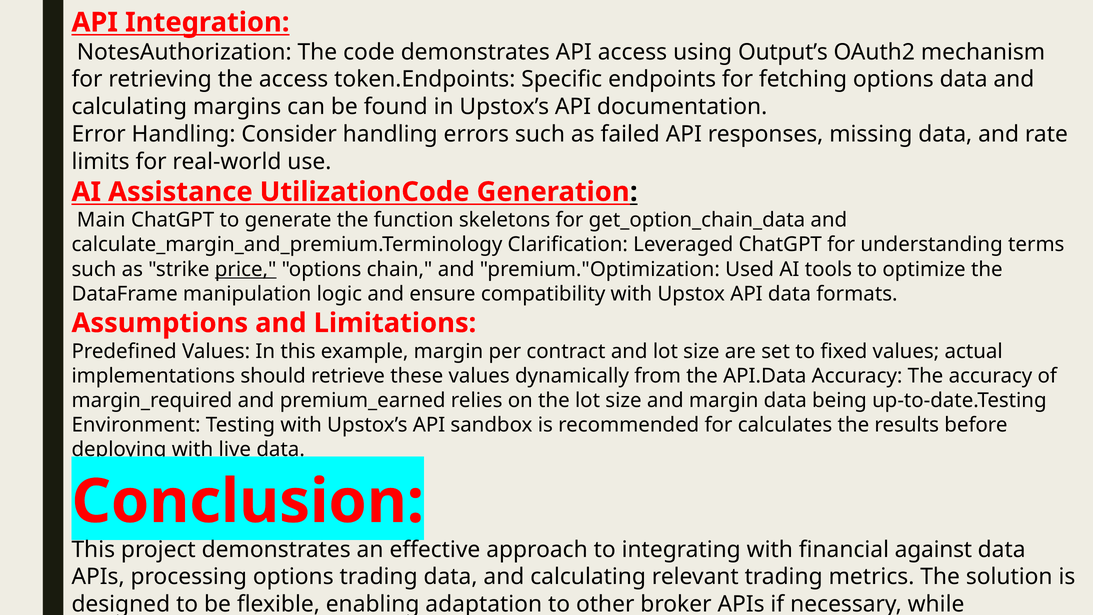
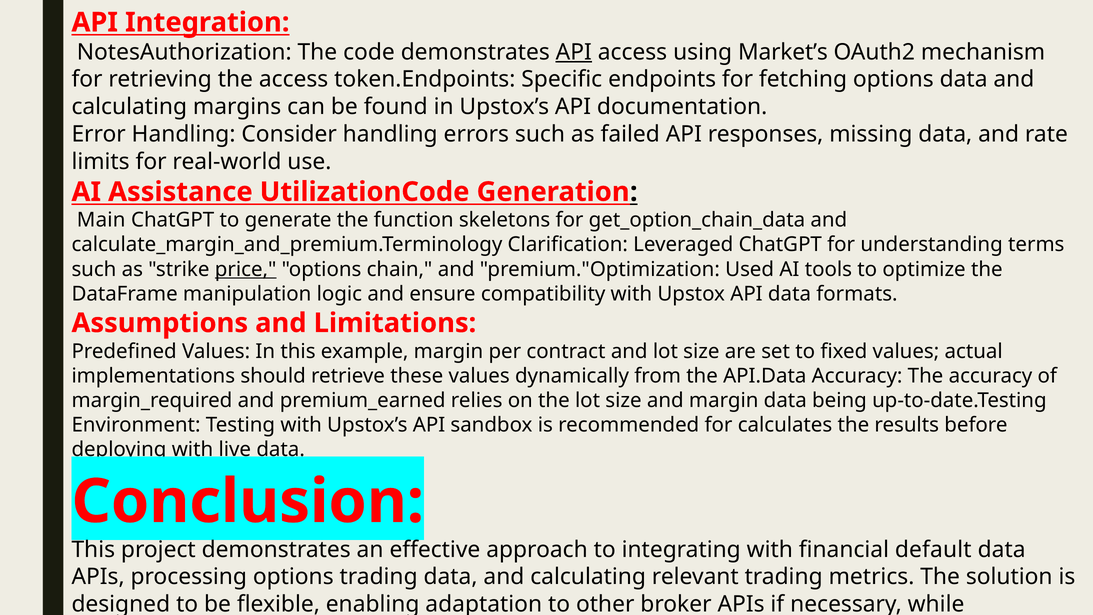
API at (574, 52) underline: none -> present
Output’s: Output’s -> Market’s
against: against -> default
